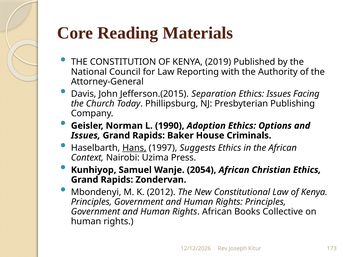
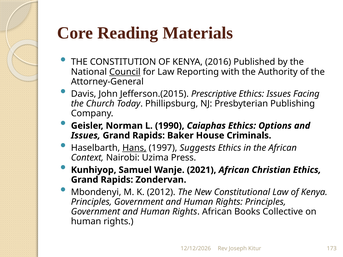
2019: 2019 -> 2016
Council underline: none -> present
Separation: Separation -> Prescriptive
Adoption: Adoption -> Caiaphas
2054: 2054 -> 2021
